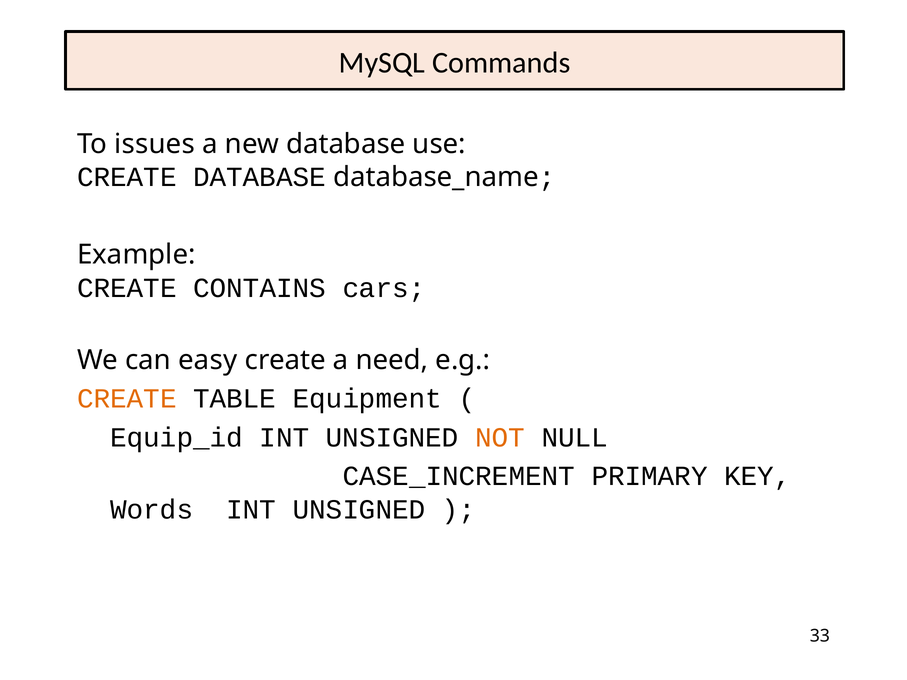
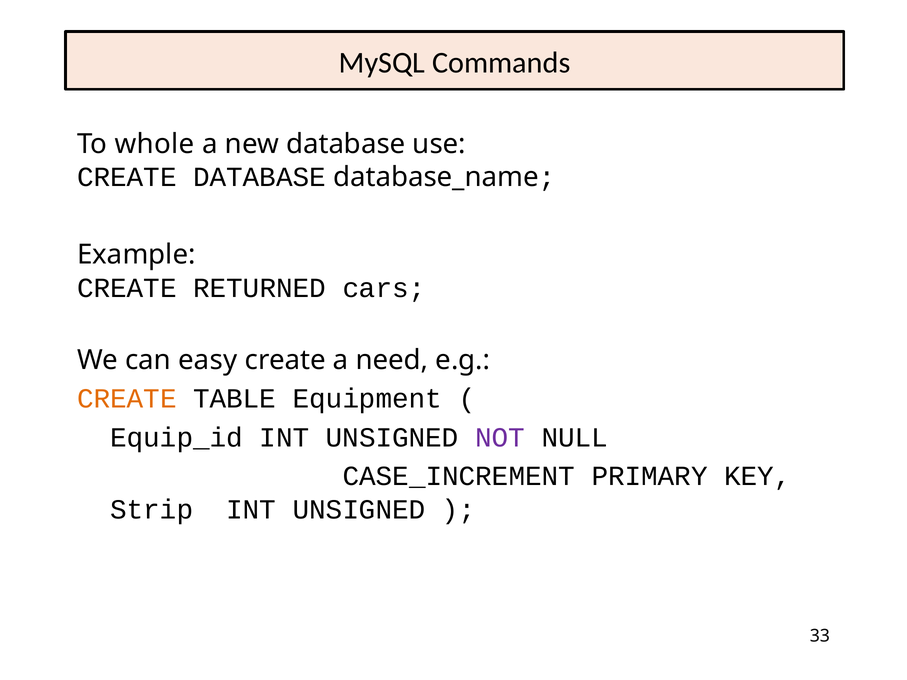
issues: issues -> whole
CONTAINS: CONTAINS -> RETURNED
NOT colour: orange -> purple
Words: Words -> Strip
